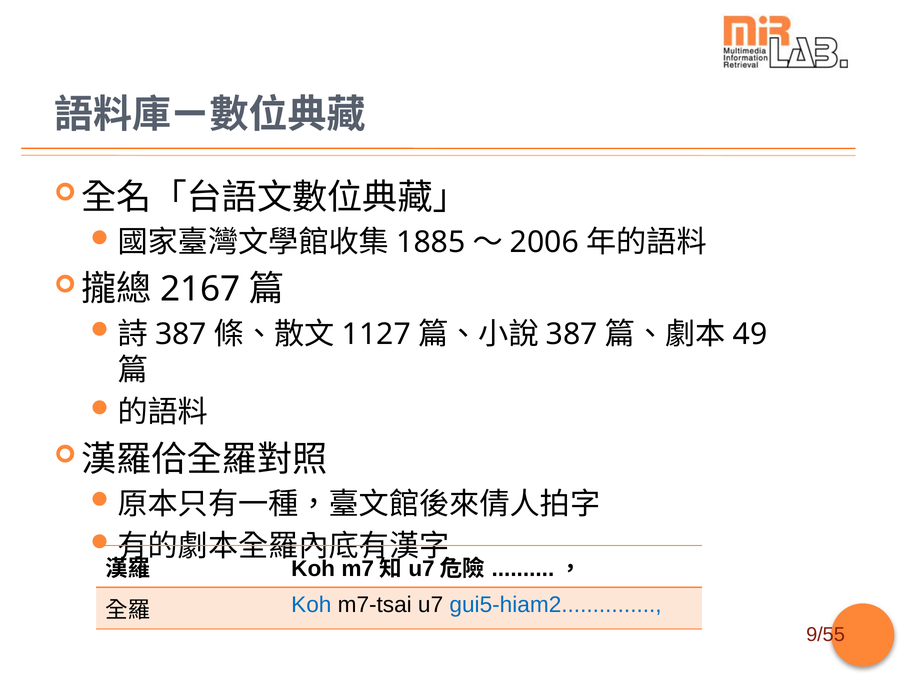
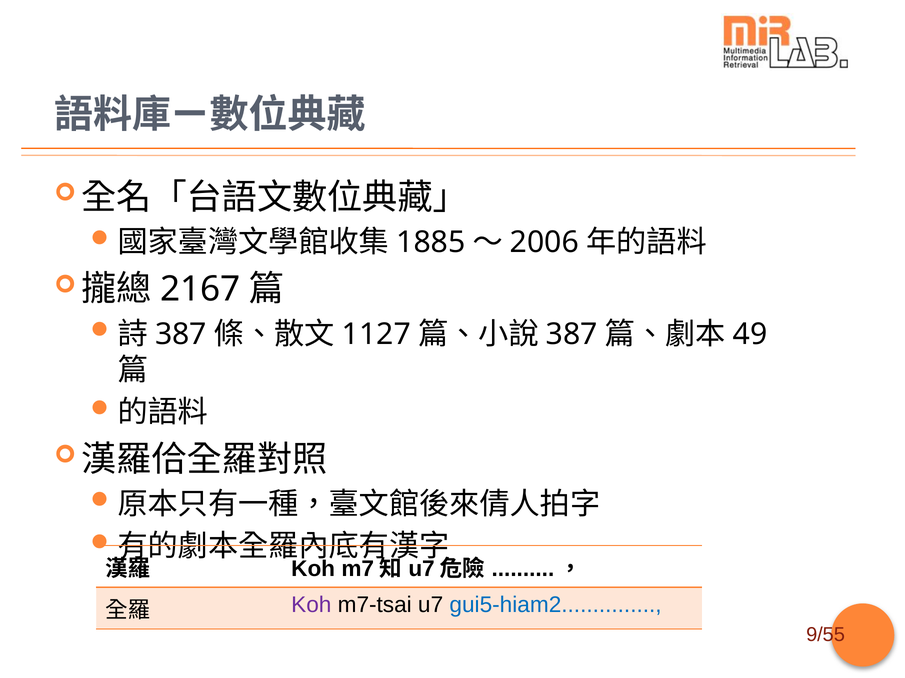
Koh at (311, 605) colour: blue -> purple
